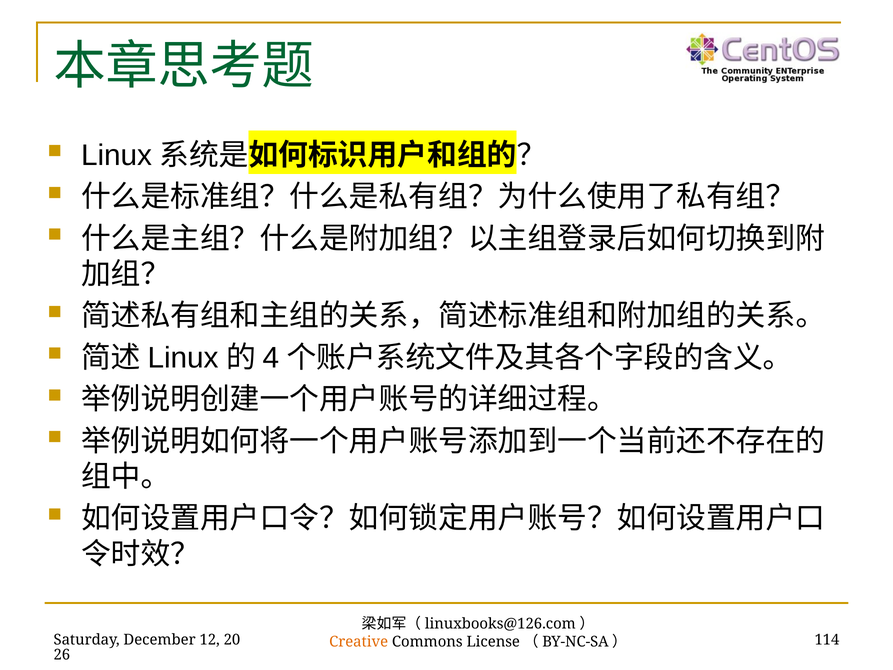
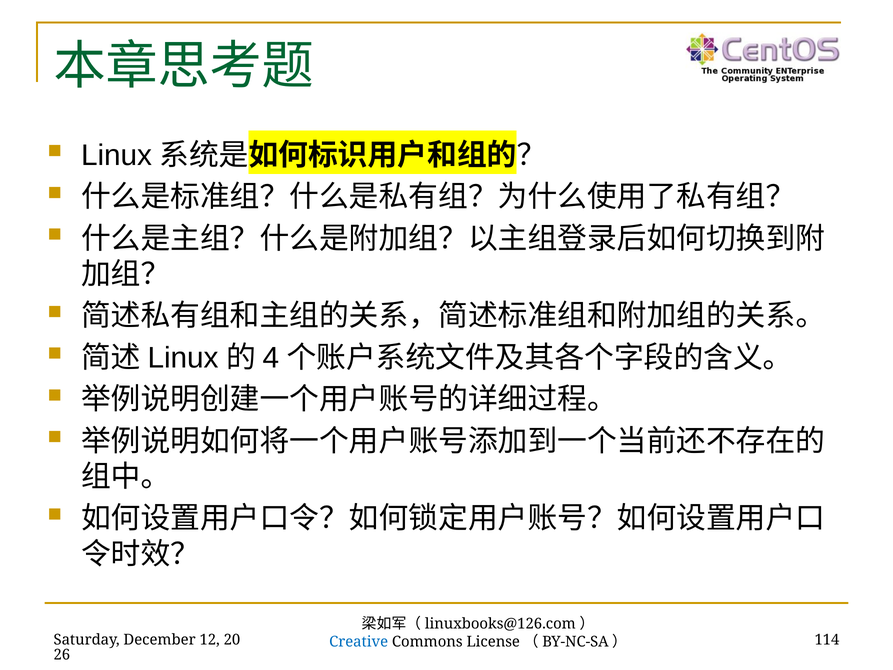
Creative colour: orange -> blue
